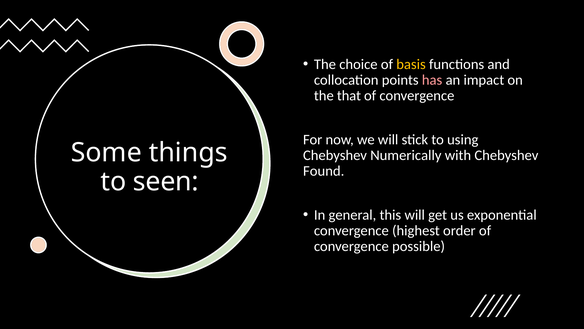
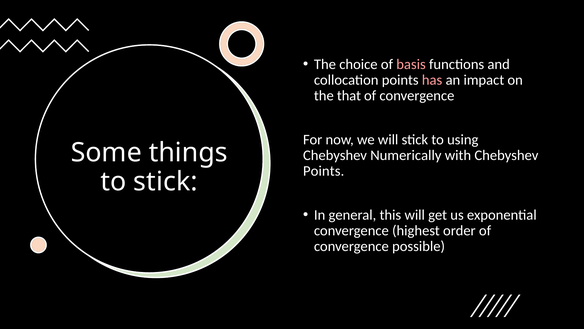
basis colour: yellow -> pink
Found at (324, 171): Found -> Points
to seen: seen -> stick
